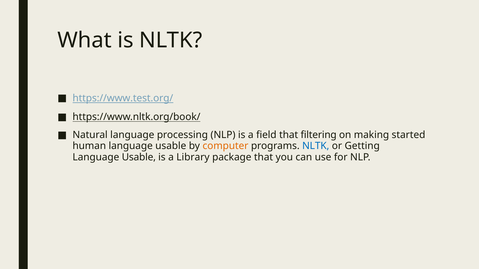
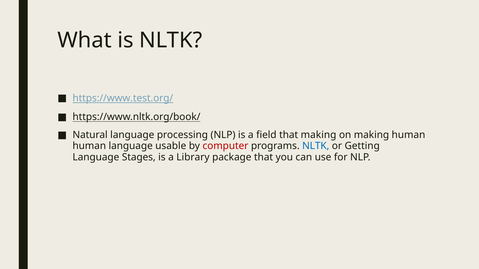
that filtering: filtering -> making
making started: started -> human
computer colour: orange -> red
Usable at (139, 157): Usable -> Stages
